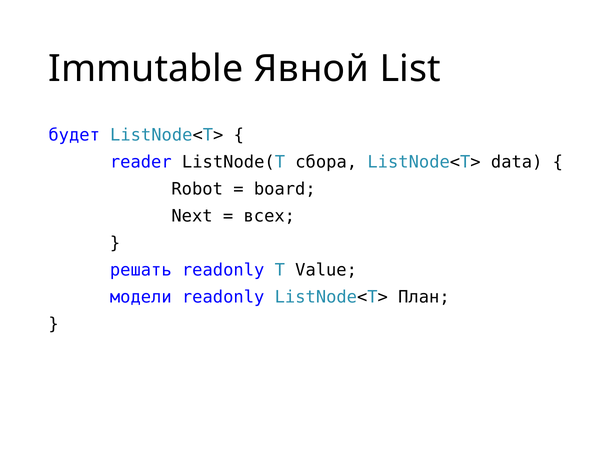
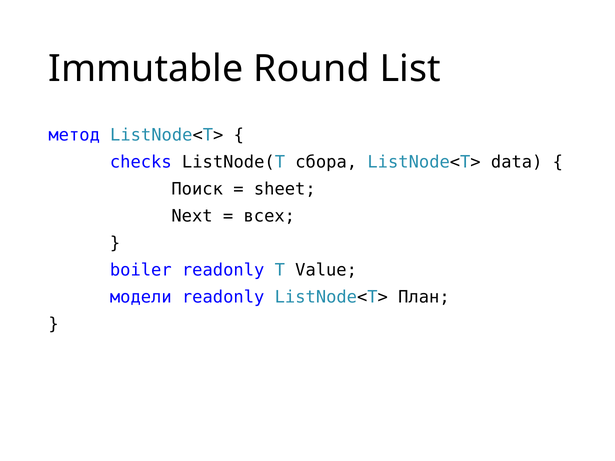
Явной: Явной -> Round
будет: будет -> метод
reader: reader -> checks
Robot: Robot -> Поиск
board: board -> sheet
решать: решать -> boiler
